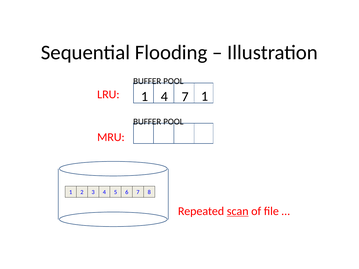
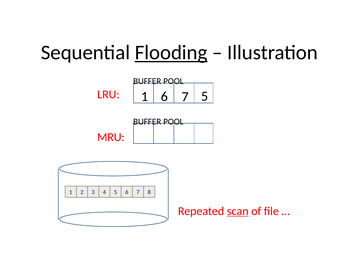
Flooding underline: none -> present
1 4: 4 -> 6
7 1: 1 -> 5
